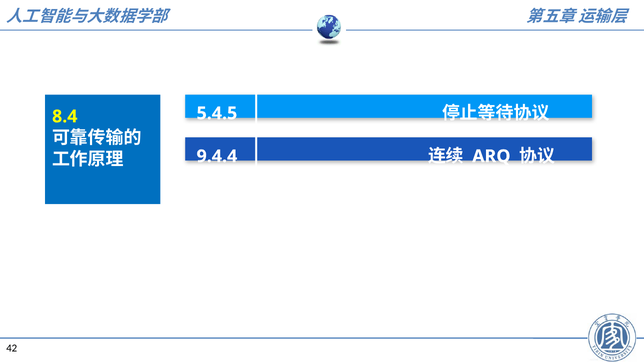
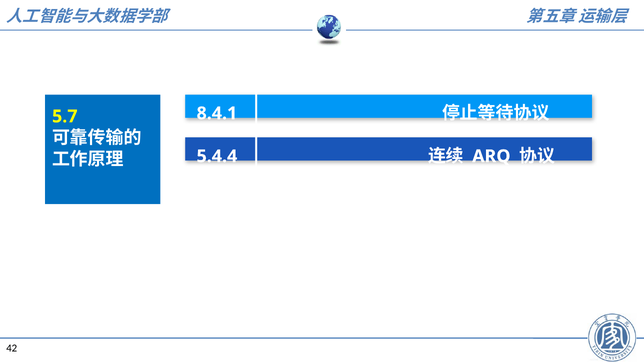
5.4.5: 5.4.5 -> 8.4.1
8.4: 8.4 -> 5.7
9.4.4: 9.4.4 -> 5.4.4
